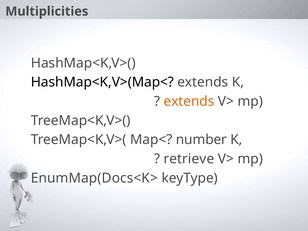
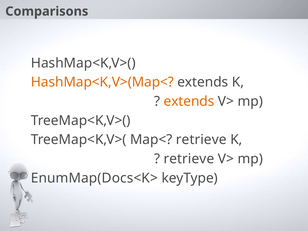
Multiplicities: Multiplicities -> Comparisons
HashMap<K,V>(Map< colour: black -> orange
Map< number: number -> retrieve
